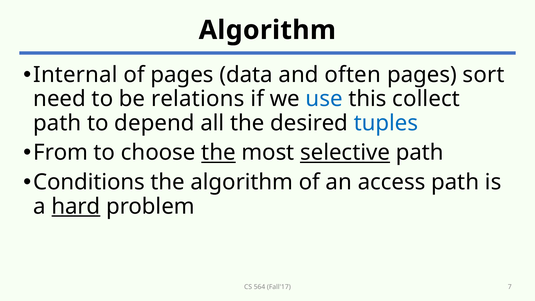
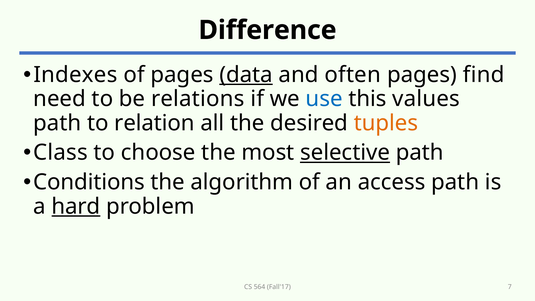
Algorithm at (267, 30): Algorithm -> Difference
Internal: Internal -> Indexes
data underline: none -> present
sort: sort -> find
collect: collect -> values
depend: depend -> relation
tuples colour: blue -> orange
From: From -> Class
the at (218, 153) underline: present -> none
